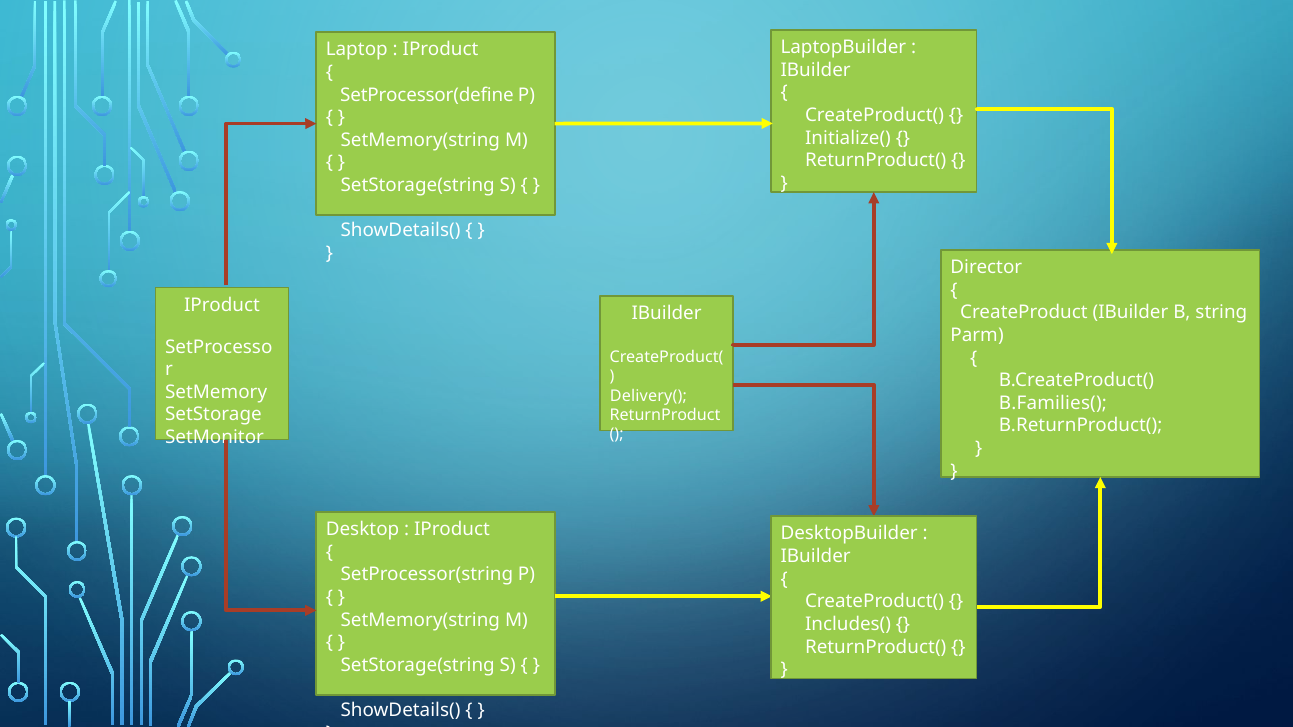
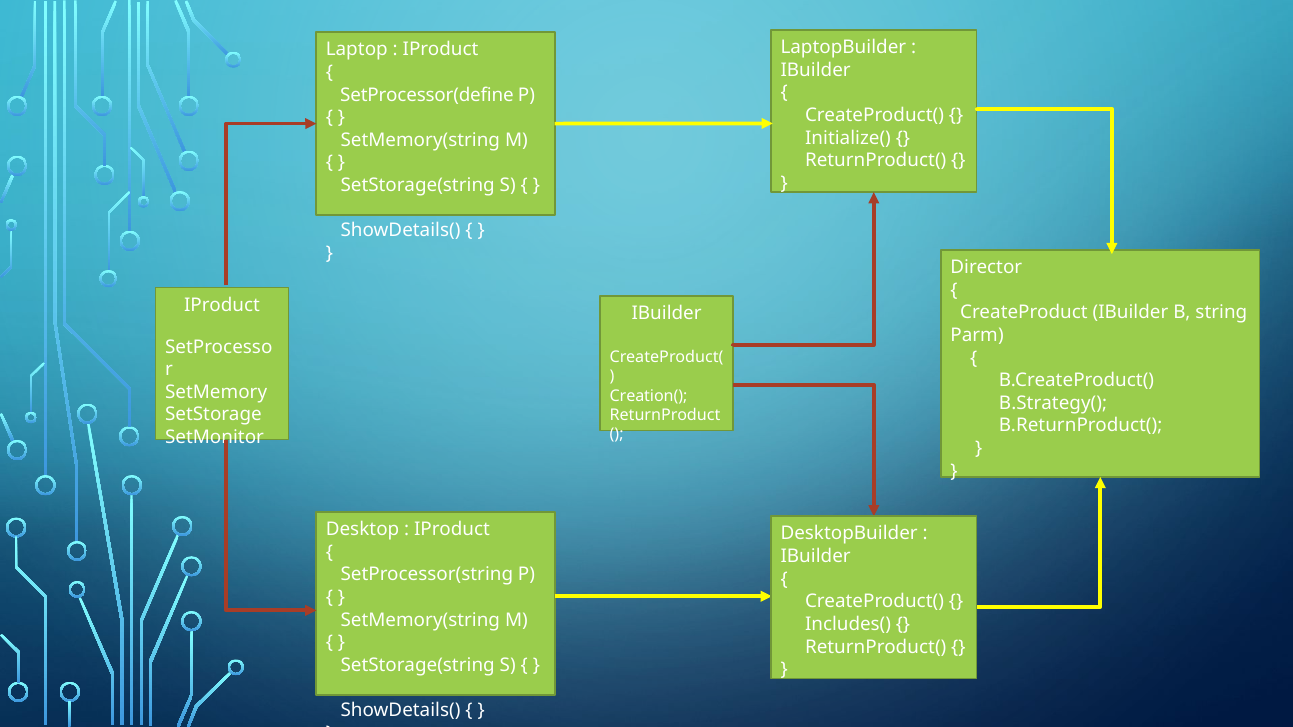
Delivery(: Delivery( -> Creation(
B.Families(: B.Families( -> B.Strategy(
